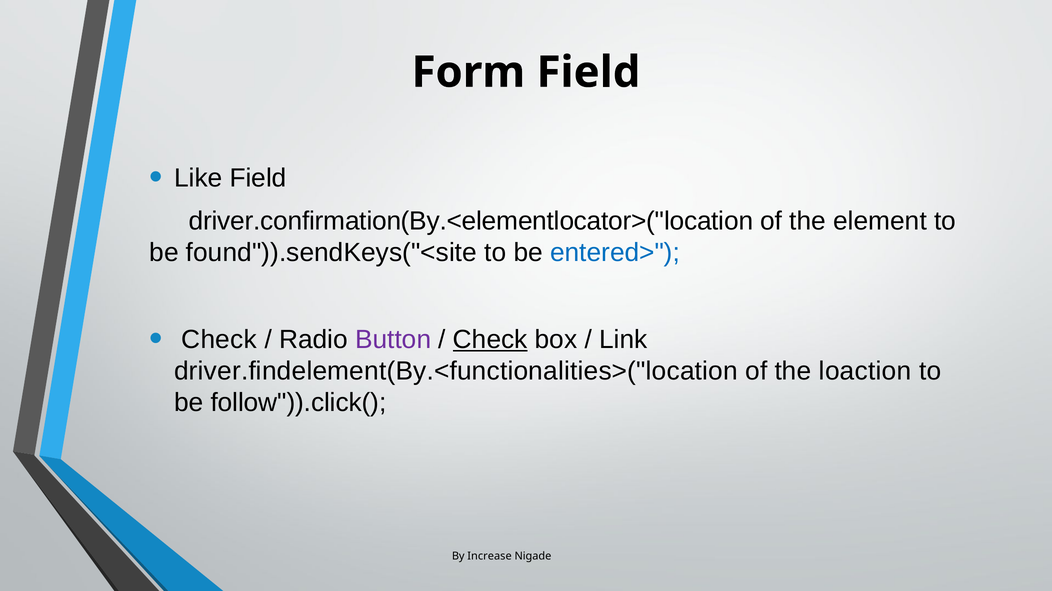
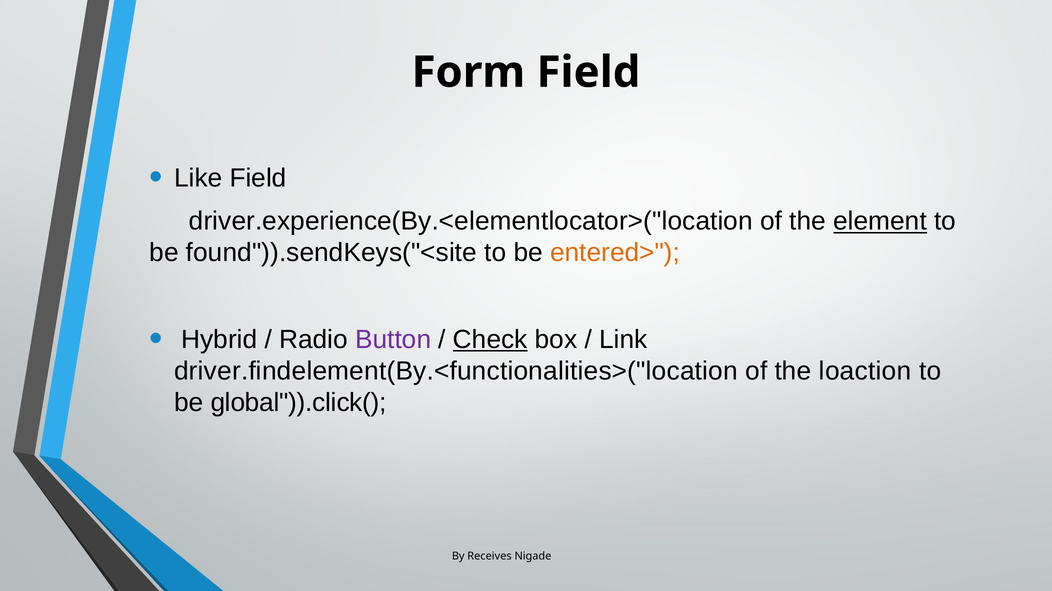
driver.confirmation(By.<elementlocator>("location: driver.confirmation(By.<elementlocator>("location -> driver.experience(By.<elementlocator>("location
element underline: none -> present
entered> colour: blue -> orange
Check at (219, 340): Check -> Hybrid
follow")).click(: follow")).click( -> global")).click(
Increase: Increase -> Receives
